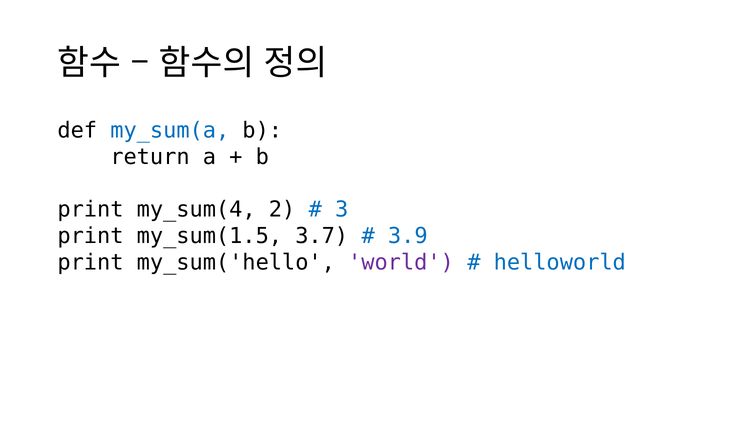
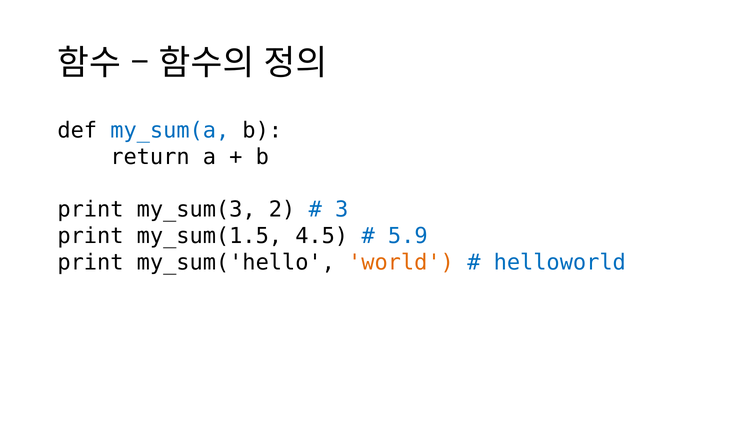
my_sum(4: my_sum(4 -> my_sum(3
3.7: 3.7 -> 4.5
3.9: 3.9 -> 5.9
world colour: purple -> orange
